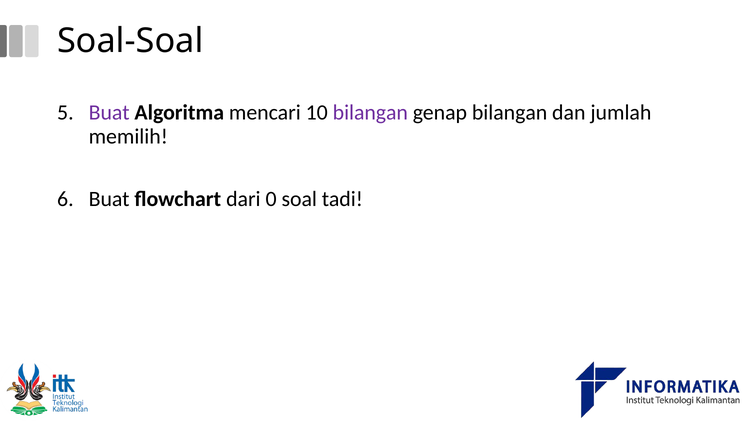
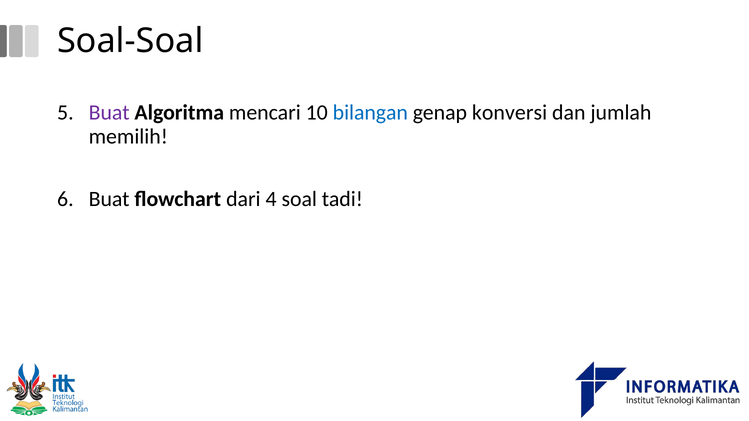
bilangan at (370, 113) colour: purple -> blue
genap bilangan: bilangan -> konversi
0: 0 -> 4
